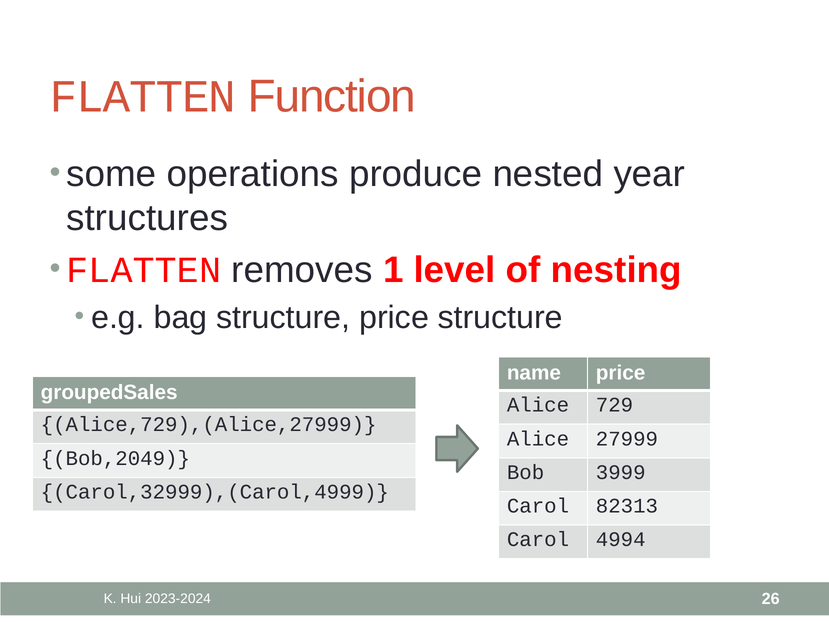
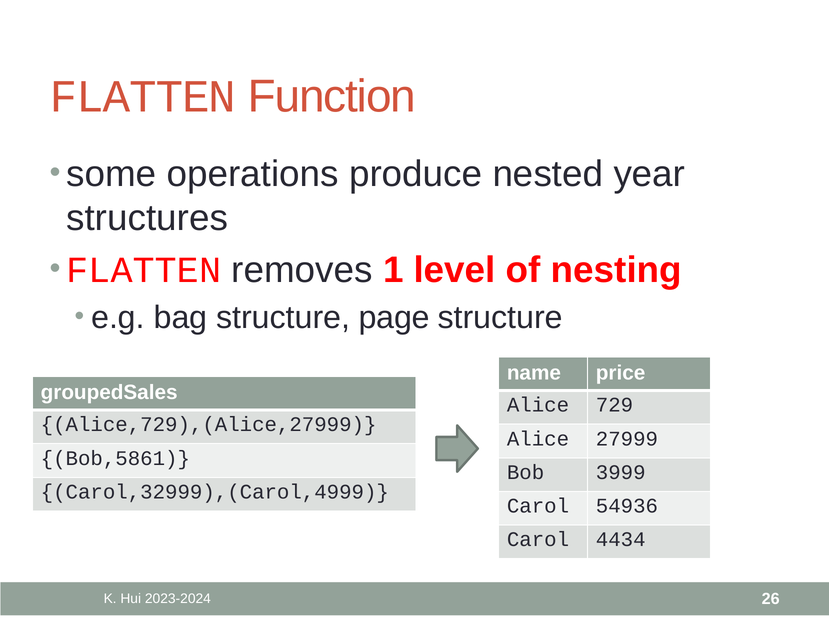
structure price: price -> page
Bob,2049: Bob,2049 -> Bob,5861
82313: 82313 -> 54936
4994: 4994 -> 4434
